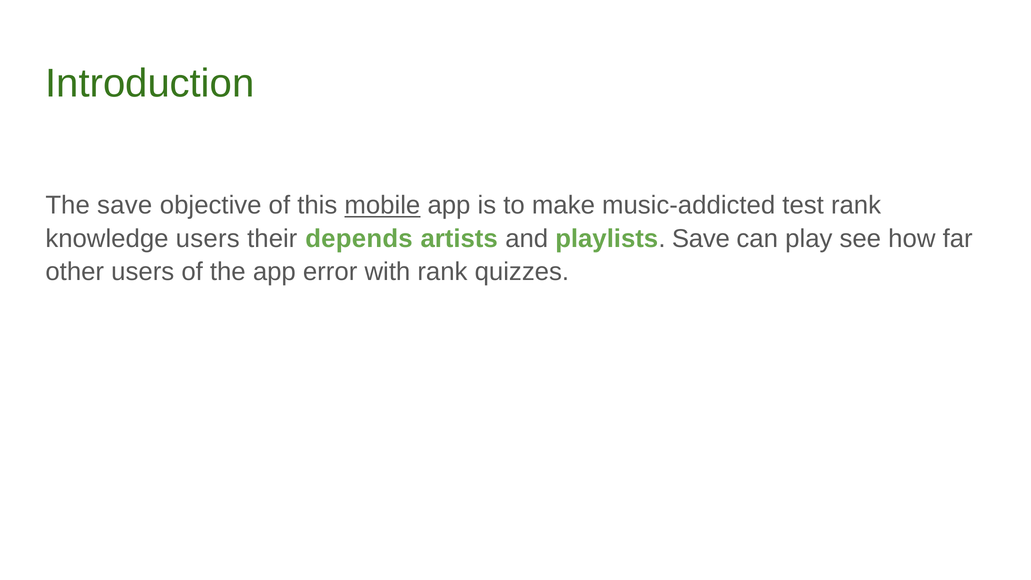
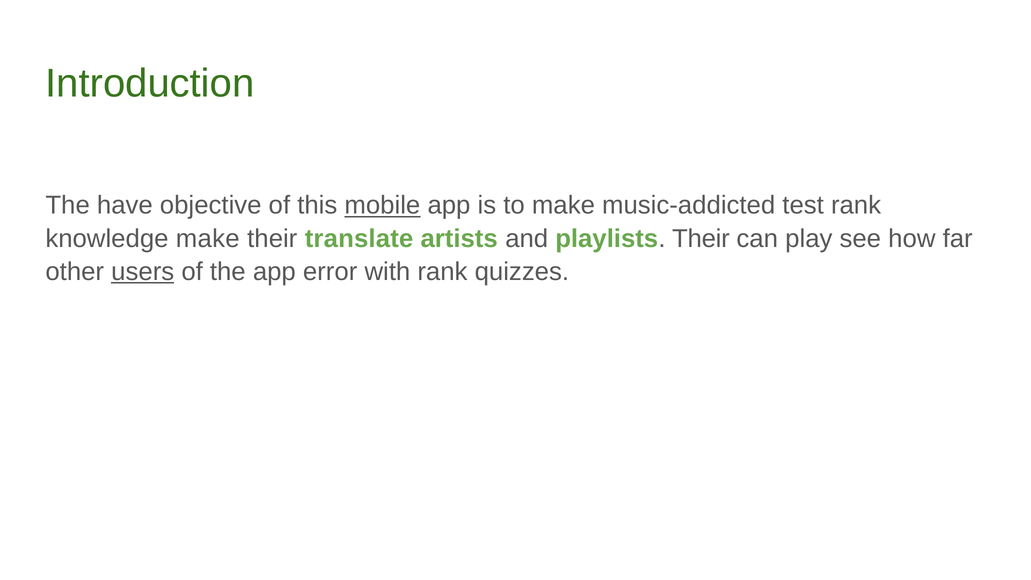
The save: save -> have
knowledge users: users -> make
depends: depends -> translate
playlists Save: Save -> Their
users at (143, 272) underline: none -> present
